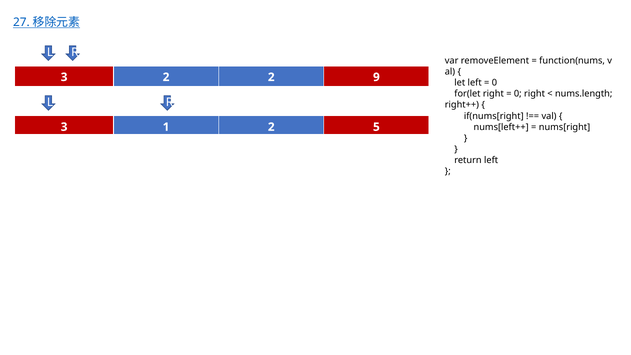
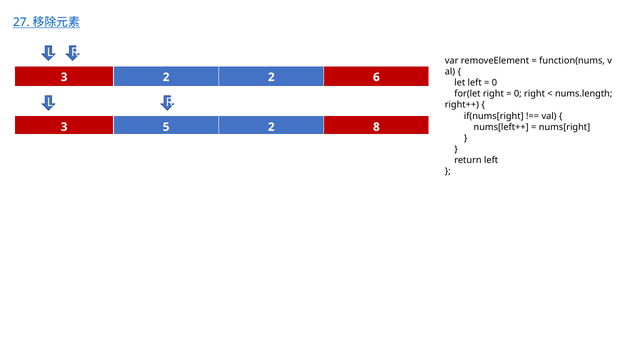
9: 9 -> 6
1: 1 -> 5
5: 5 -> 8
